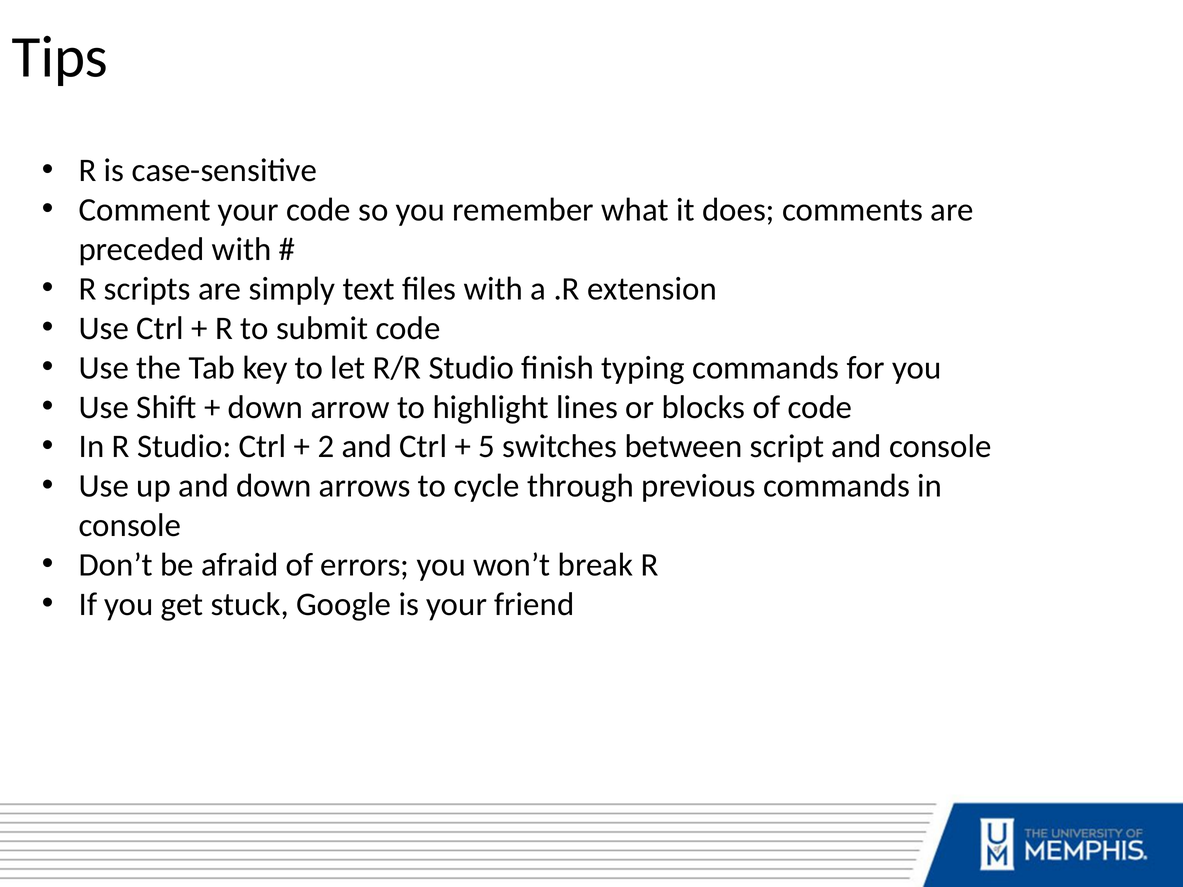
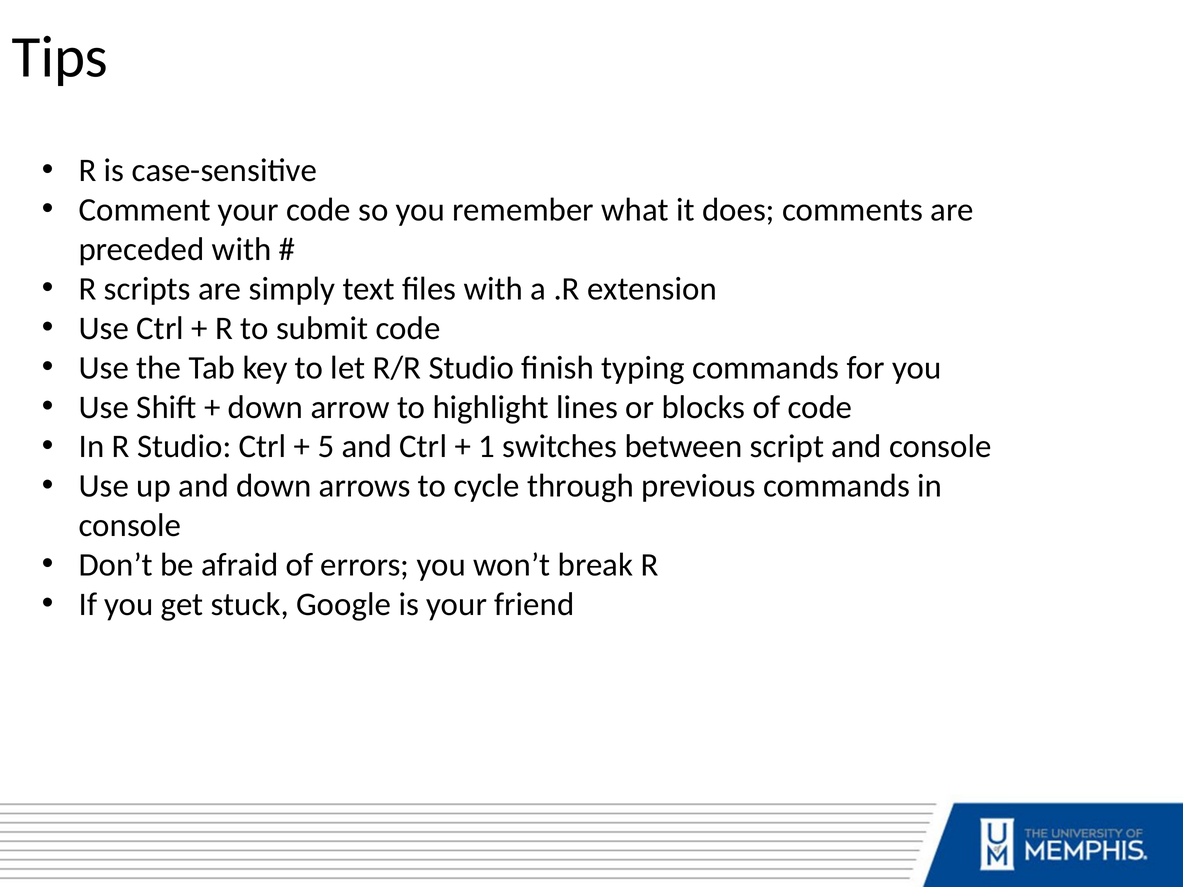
2: 2 -> 5
5: 5 -> 1
